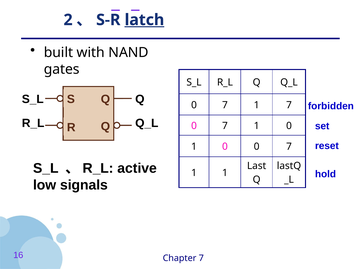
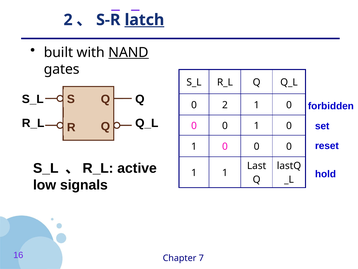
NAND underline: none -> present
7 at (225, 105): 7 -> 2
7 at (289, 105): 7 -> 0
7 at (225, 126): 7 -> 0
7 at (289, 146): 7 -> 0
